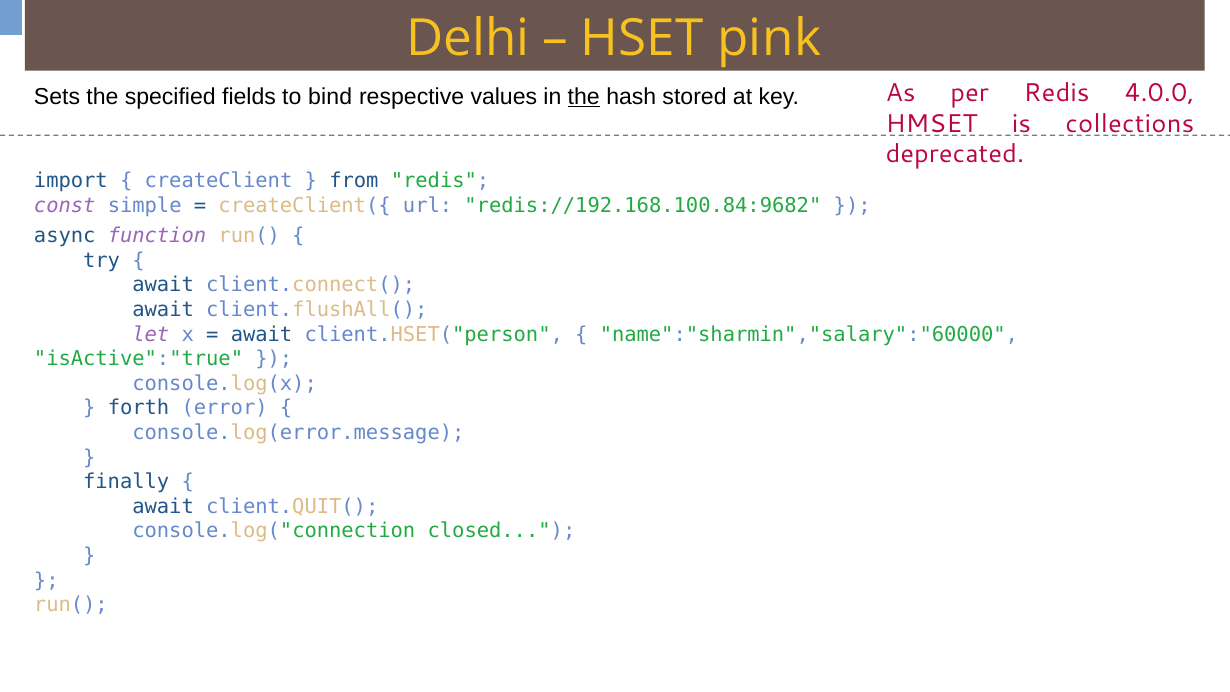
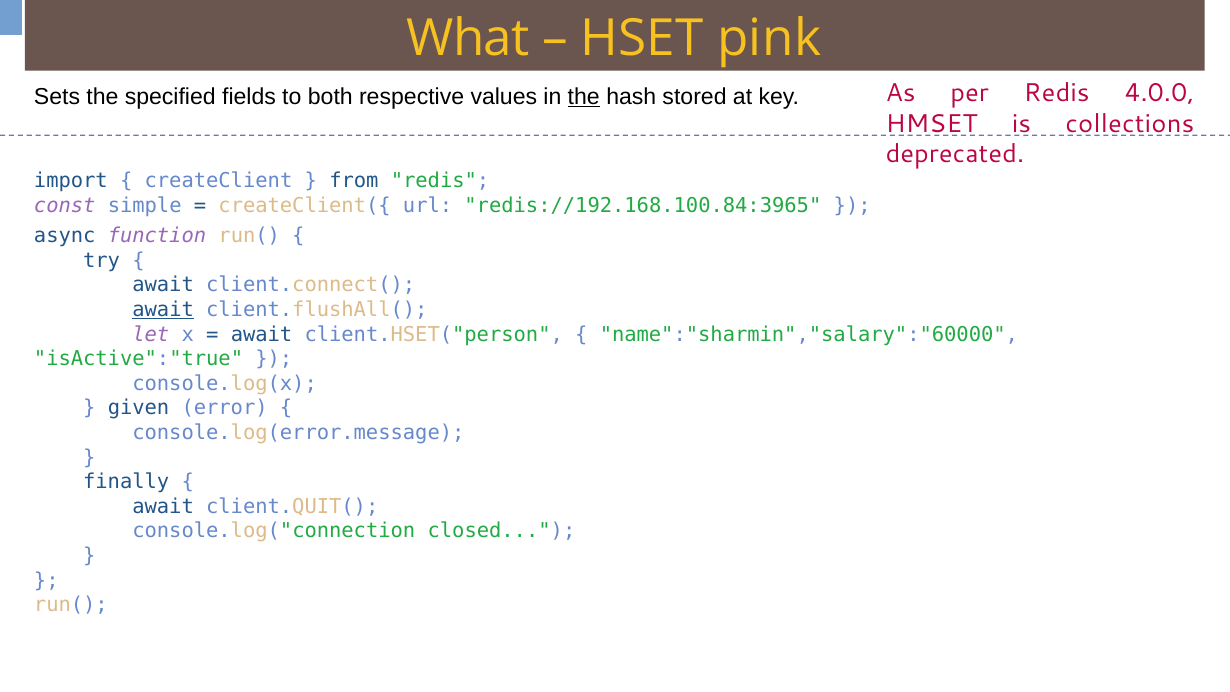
Delhi: Delhi -> What
bind: bind -> both
redis://192.168.100.84:9682: redis://192.168.100.84:9682 -> redis://192.168.100.84:3965
await at (163, 310) underline: none -> present
forth: forth -> given
